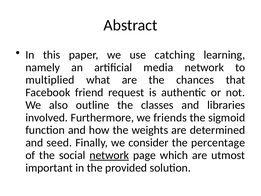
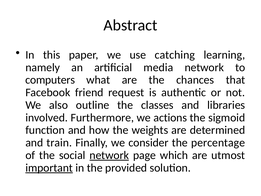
multiplied: multiplied -> computers
friends: friends -> actions
seed: seed -> train
important underline: none -> present
